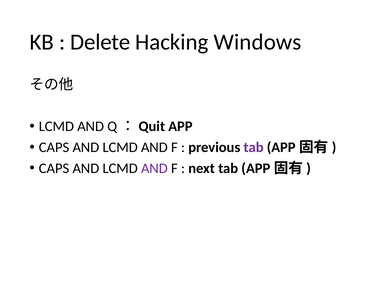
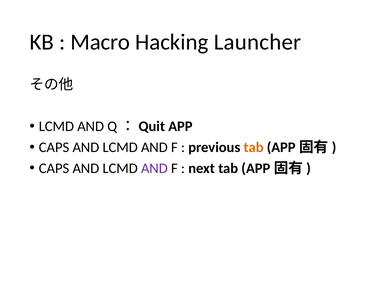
Delete: Delete -> Macro
Windows: Windows -> Launcher
tab at (254, 147) colour: purple -> orange
